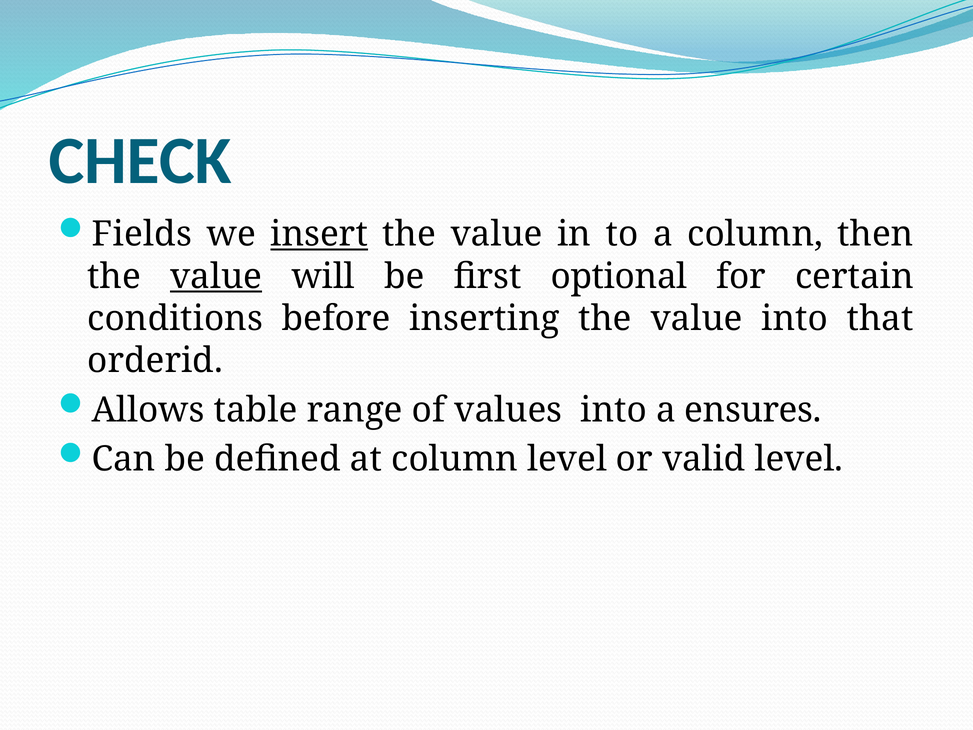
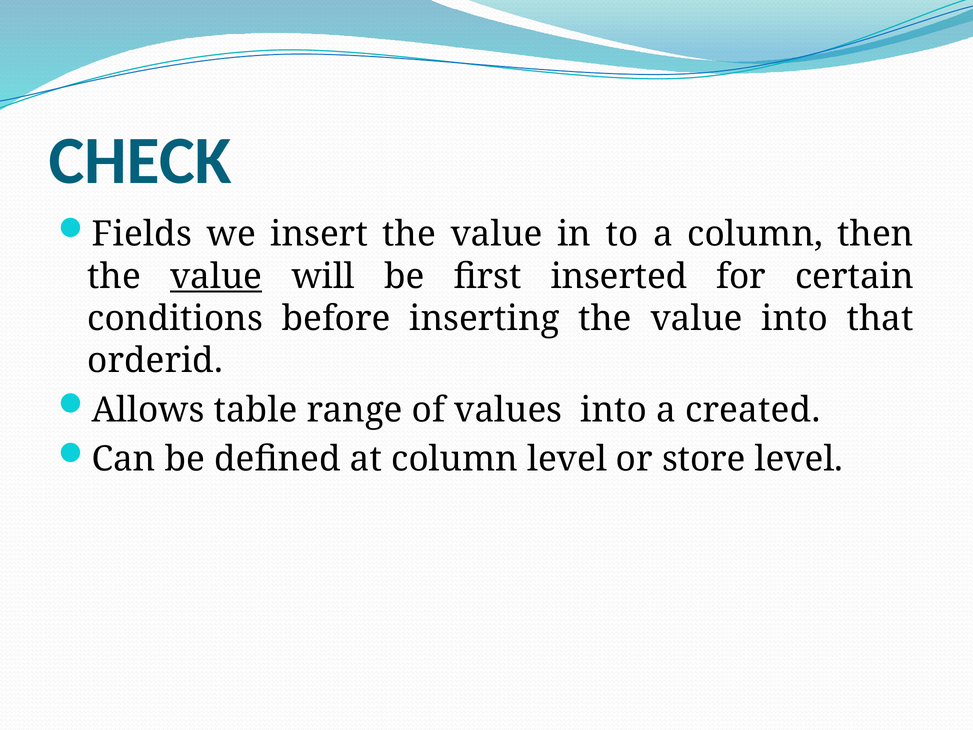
insert underline: present -> none
optional: optional -> inserted
ensures: ensures -> created
valid: valid -> store
